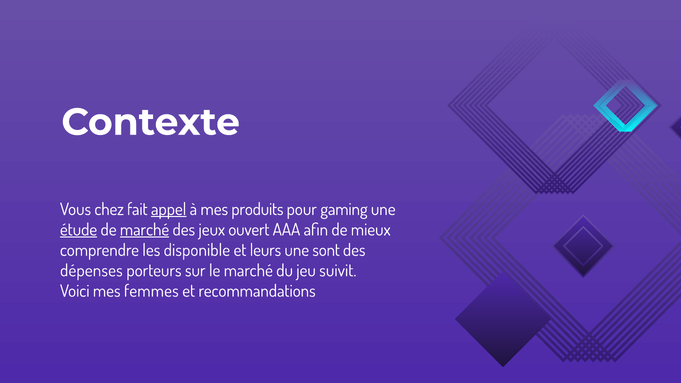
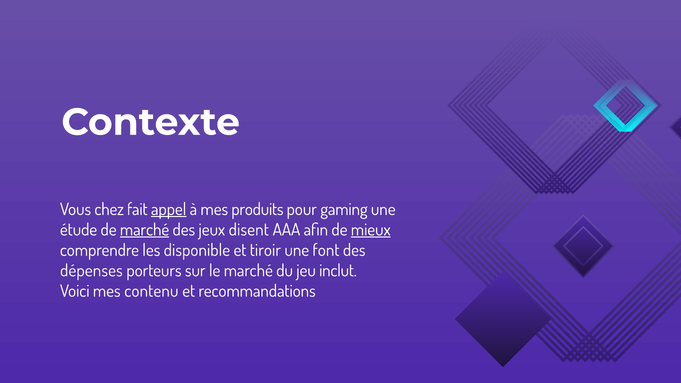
étude underline: present -> none
ouvert: ouvert -> disent
mieux underline: none -> present
leurs: leurs -> tiroir
sont: sont -> font
suivit: suivit -> inclut
femmes: femmes -> contenu
